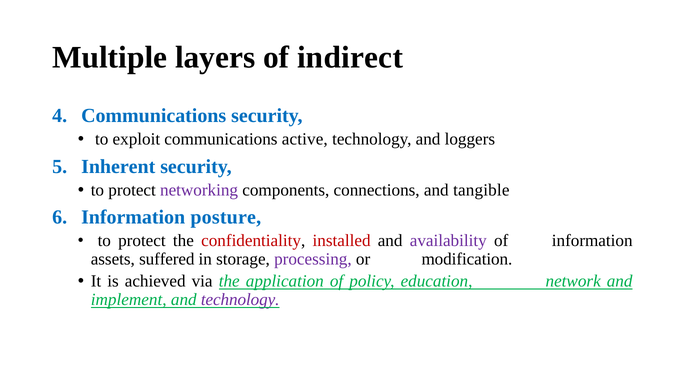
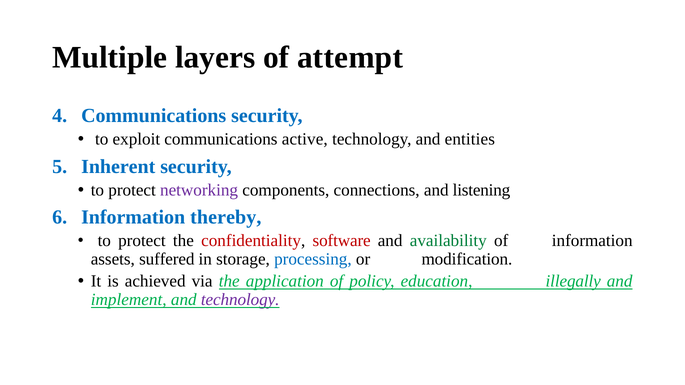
indirect: indirect -> attempt
loggers: loggers -> entities
tangible: tangible -> listening
posture: posture -> thereby
installed: installed -> software
availability colour: purple -> green
processing colour: purple -> blue
network: network -> illegally
